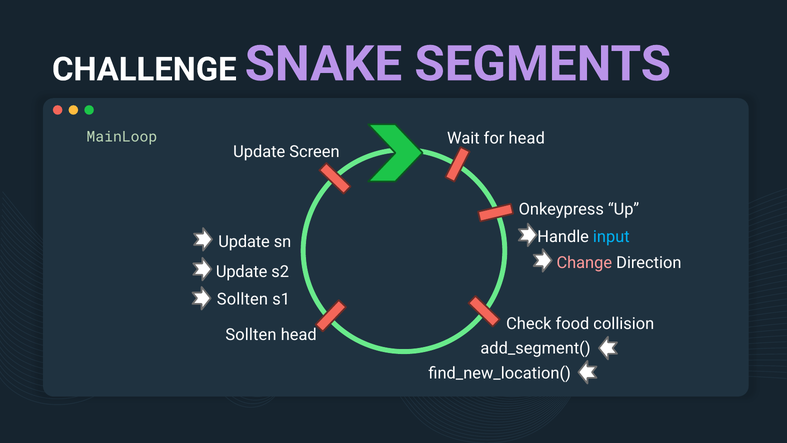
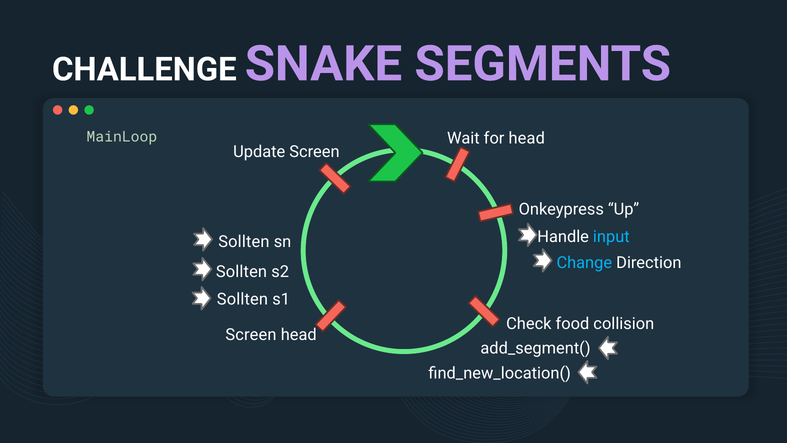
Update at (244, 242): Update -> Sollten
Change colour: pink -> light blue
Update at (242, 271): Update -> Sollten
Sollten at (251, 334): Sollten -> Screen
